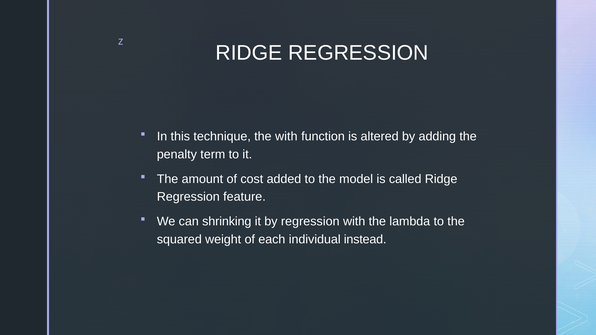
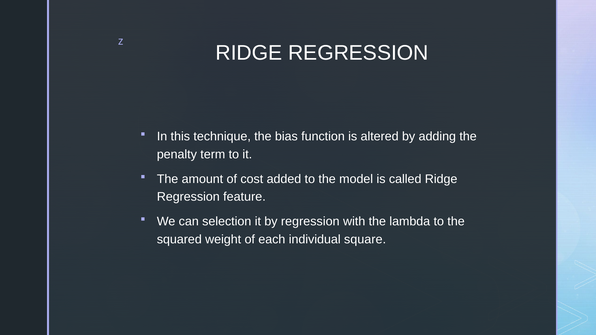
the with: with -> bias
shrinking: shrinking -> selection
instead: instead -> square
